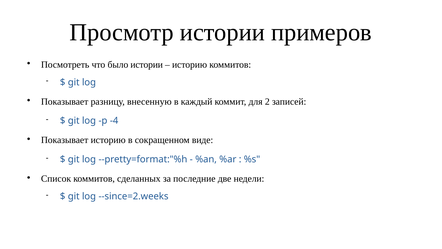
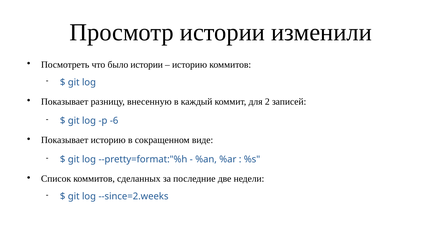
примеров: примеров -> изменили
-4: -4 -> -6
